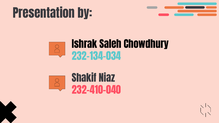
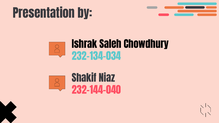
232-410-040: 232-410-040 -> 232-144-040
